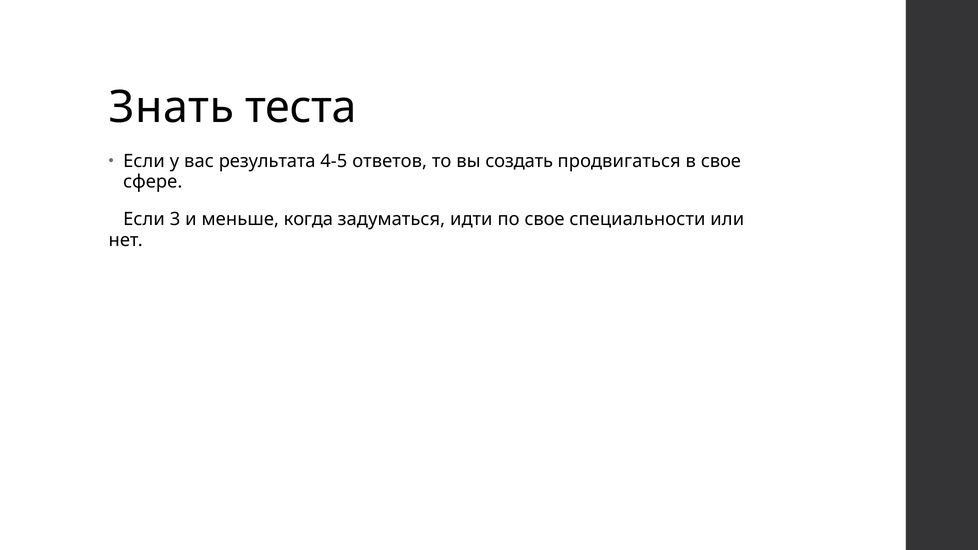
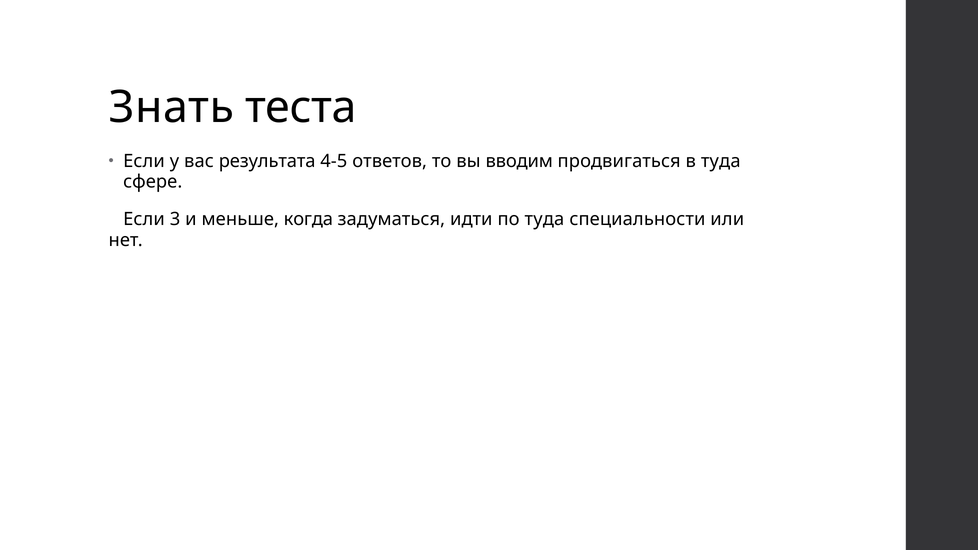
создать: создать -> вводим
в свое: свое -> туда
по свое: свое -> туда
